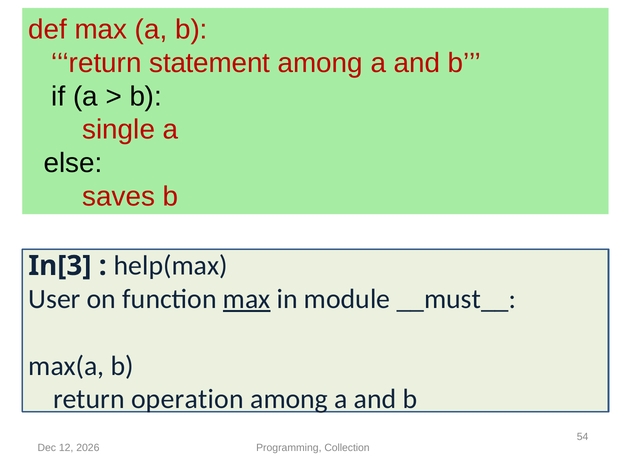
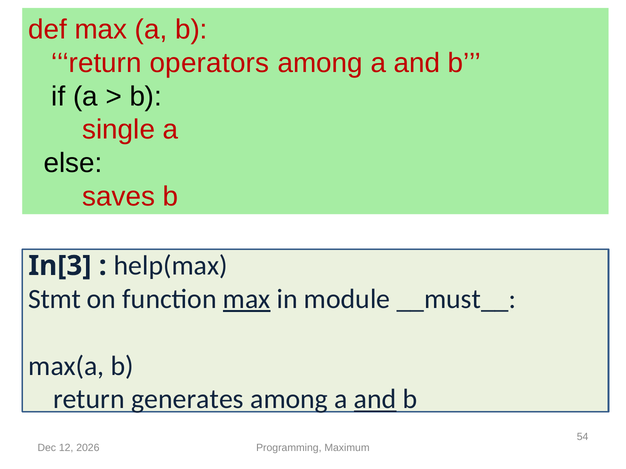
statement: statement -> operators
User: User -> Stmt
operation: operation -> generates
and at (375, 400) underline: none -> present
Collection: Collection -> Maximum
